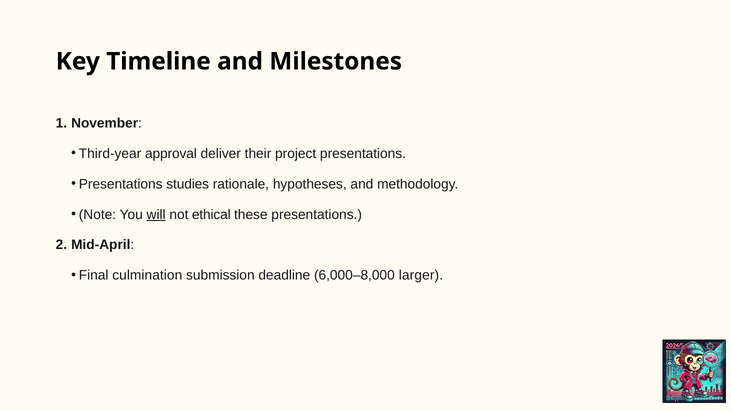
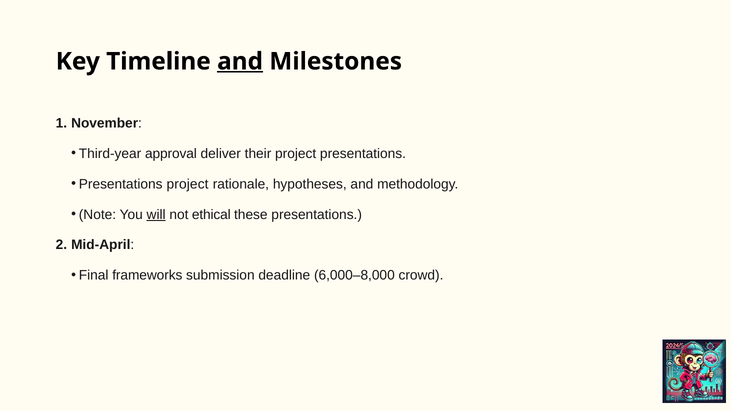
and at (240, 61) underline: none -> present
Presentations studies: studies -> project
culmination: culmination -> frameworks
larger: larger -> crowd
